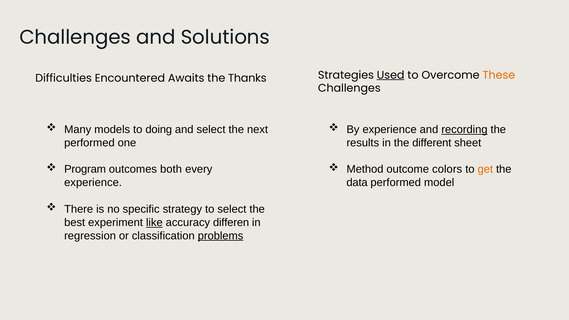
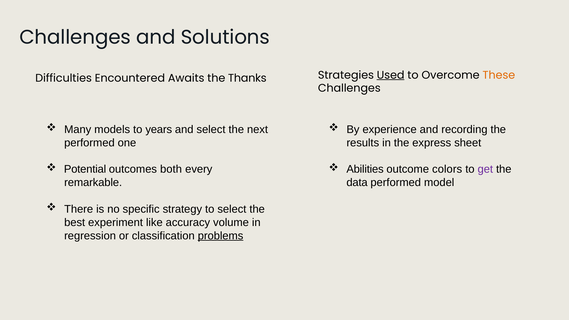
doing: doing -> years
recording underline: present -> none
different: different -> express
Program: Program -> Potential
Method: Method -> Abilities
get colour: orange -> purple
experience at (93, 183): experience -> remarkable
like underline: present -> none
differen: differen -> volume
